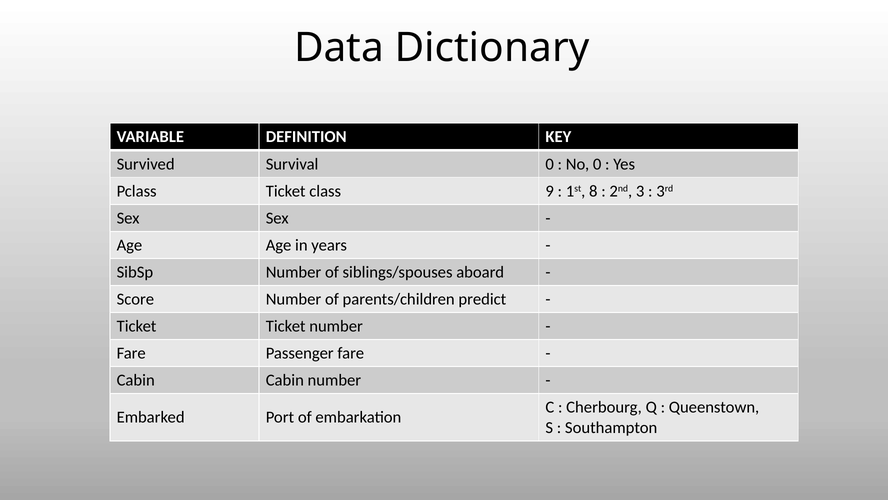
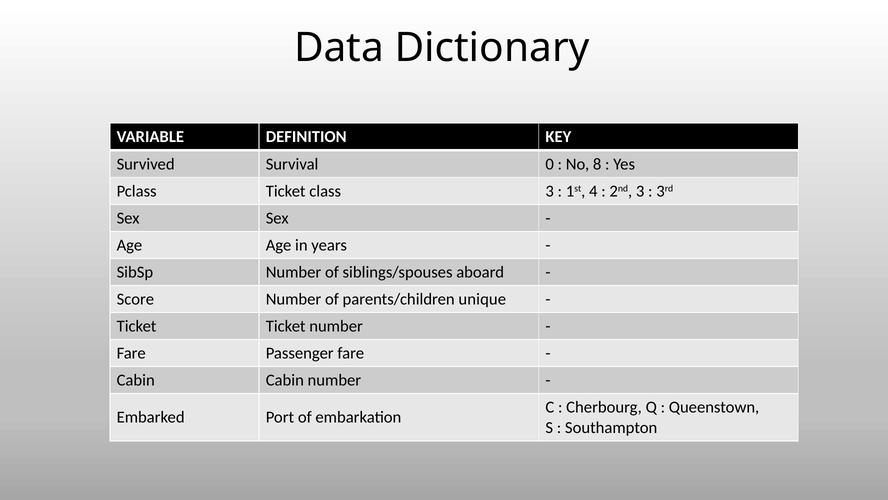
No 0: 0 -> 8
class 9: 9 -> 3
8: 8 -> 4
predict: predict -> unique
